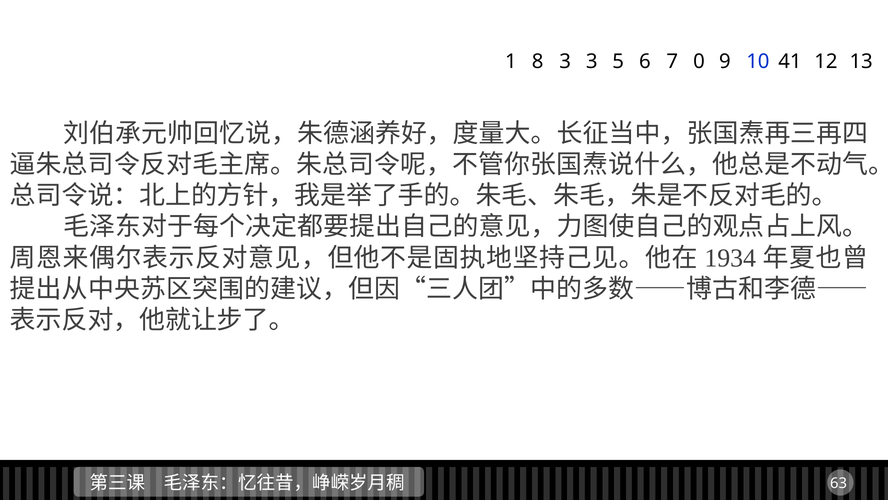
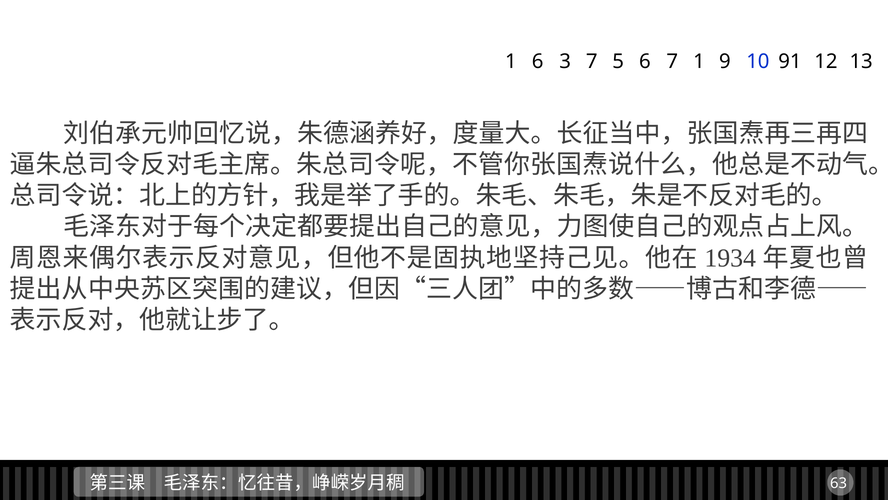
1 8: 8 -> 6
3 3: 3 -> 7
7 0: 0 -> 1
41: 41 -> 91
